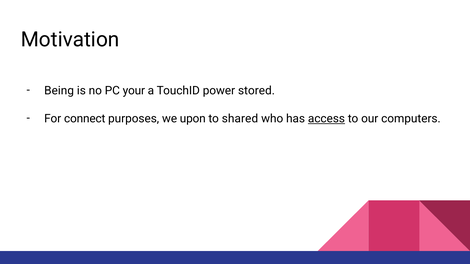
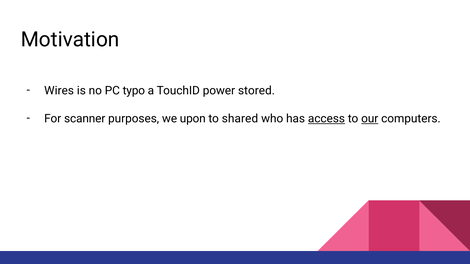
Being: Being -> Wires
your: your -> typo
connect: connect -> scanner
our underline: none -> present
